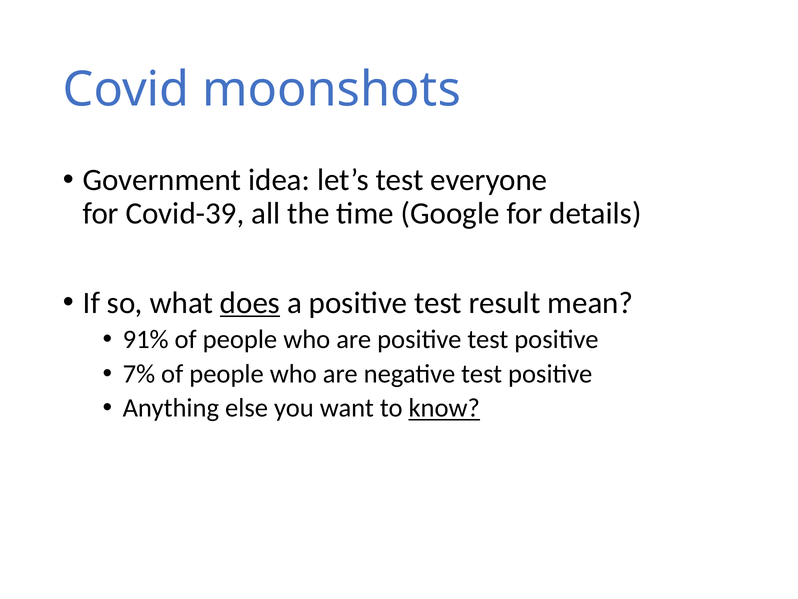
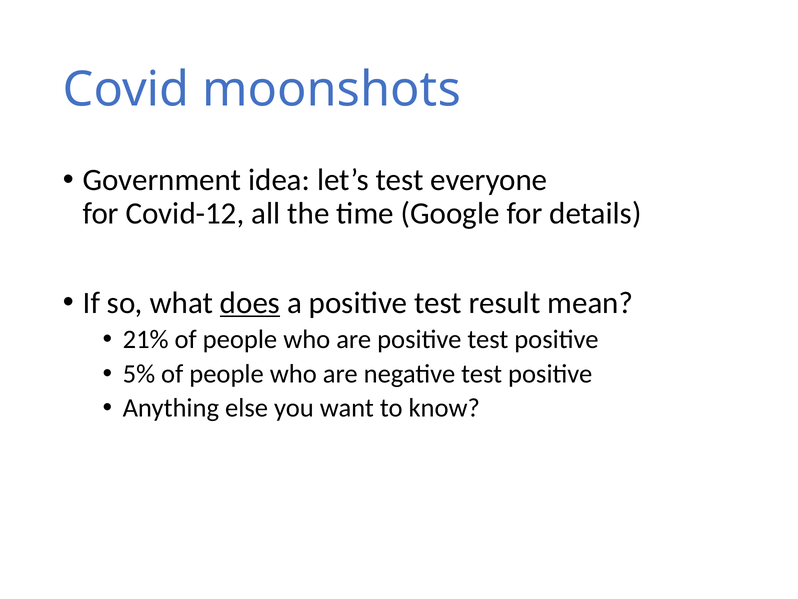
Covid-39: Covid-39 -> Covid-12
91%: 91% -> 21%
7%: 7% -> 5%
know underline: present -> none
